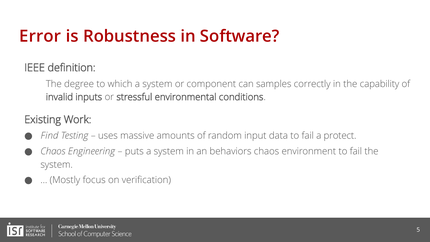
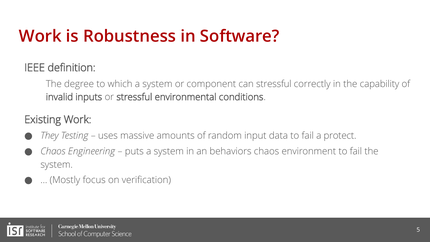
Error at (40, 36): Error -> Work
can samples: samples -> stressful
Find: Find -> They
